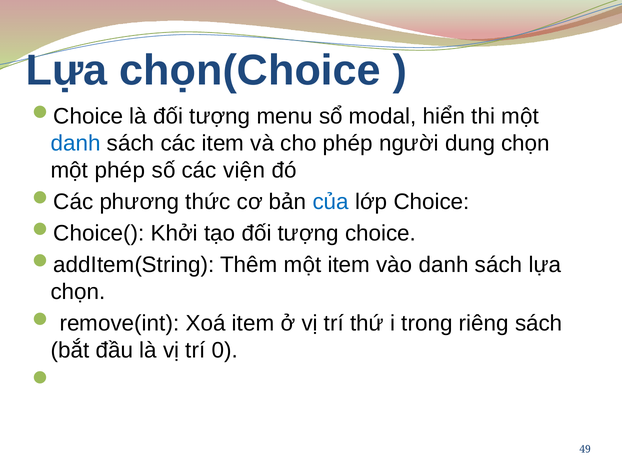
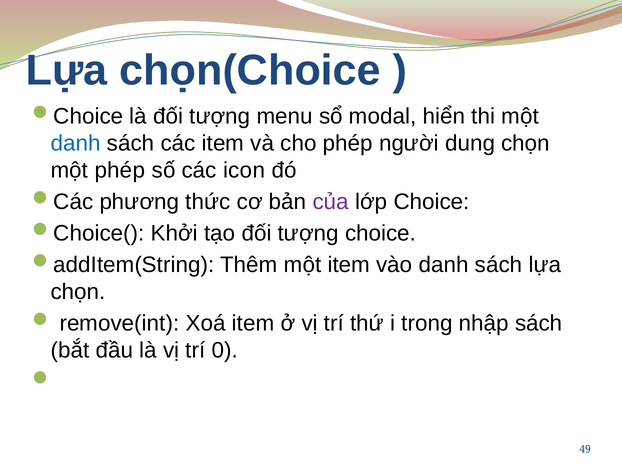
viện: viện -> icon
của colour: blue -> purple
riêng: riêng -> nhập
